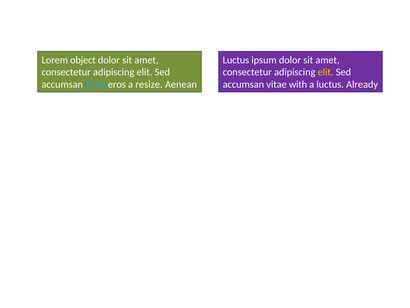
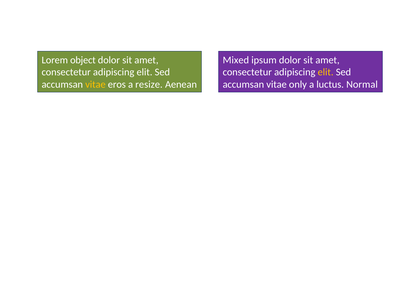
Luctus at (236, 60): Luctus -> Mixed
vitae at (95, 84) colour: light blue -> yellow
with: with -> only
Already: Already -> Normal
